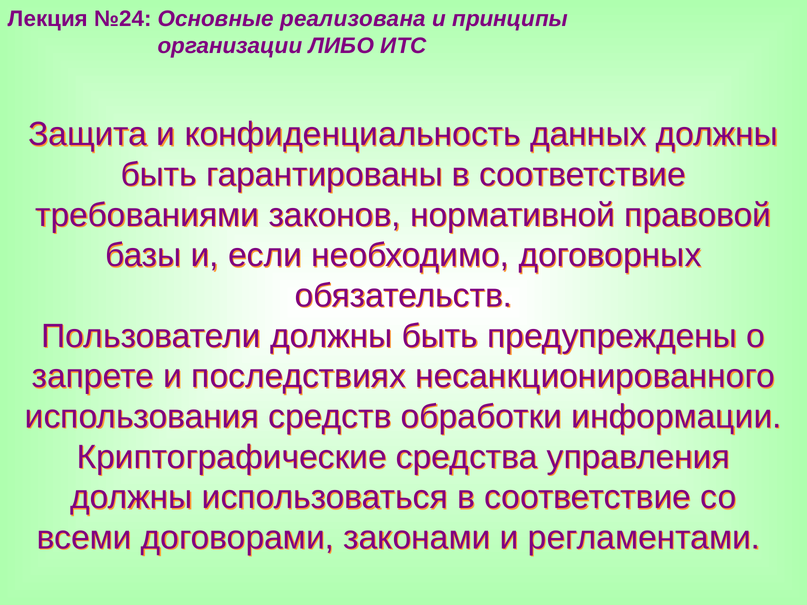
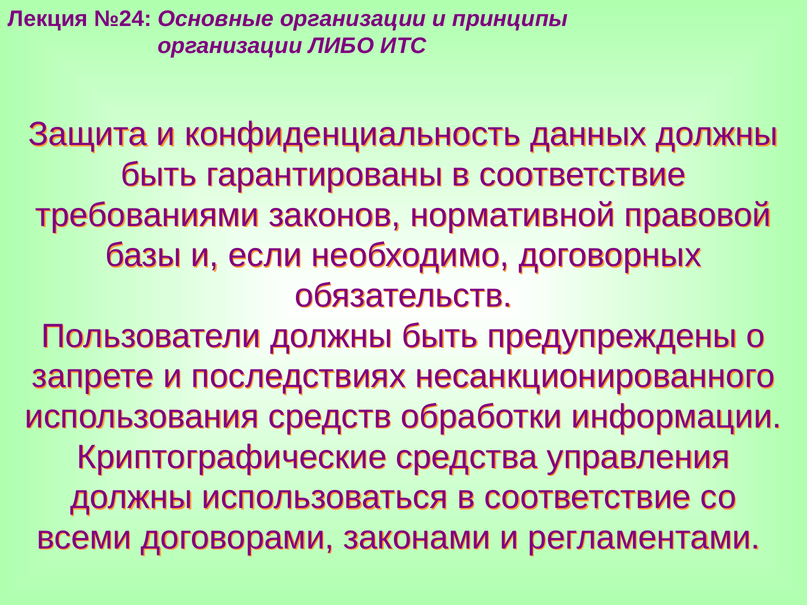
Основные реализована: реализована -> организации
